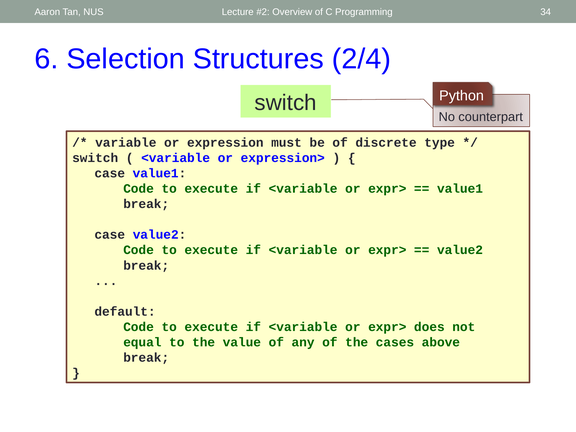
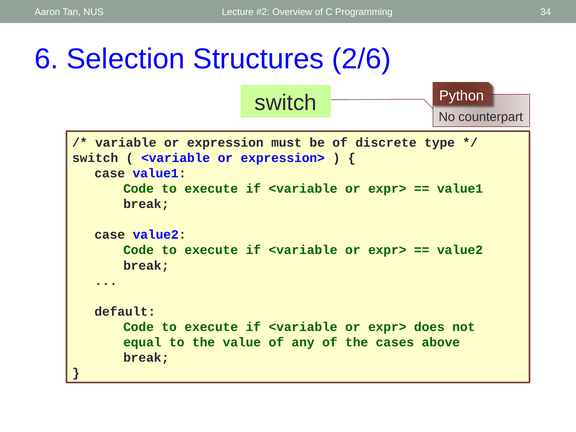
2/4: 2/4 -> 2/6
